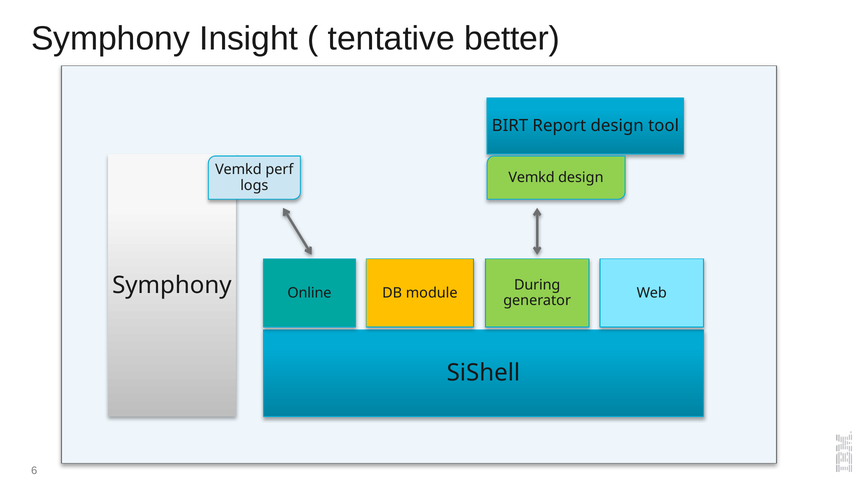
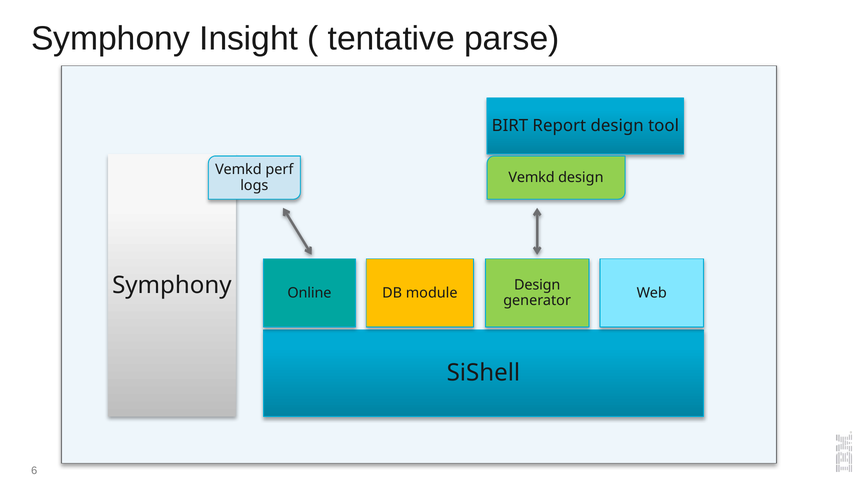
better: better -> parse
During at (537, 285): During -> Design
